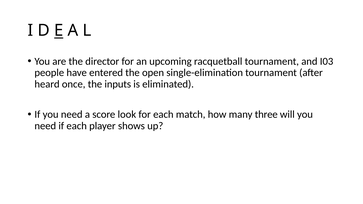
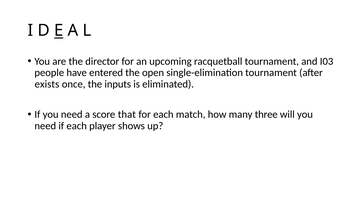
heard: heard -> exists
look: look -> that
